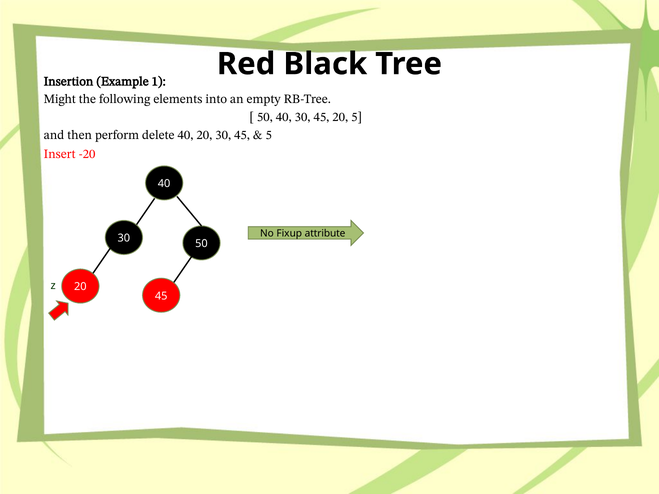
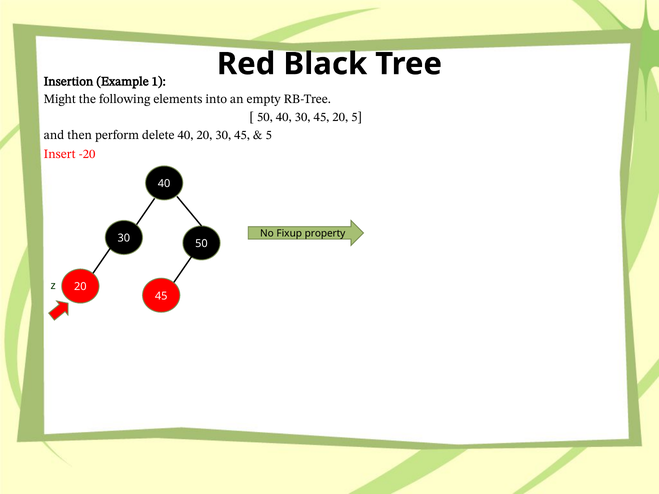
attribute: attribute -> property
